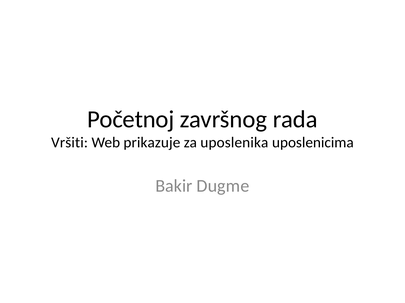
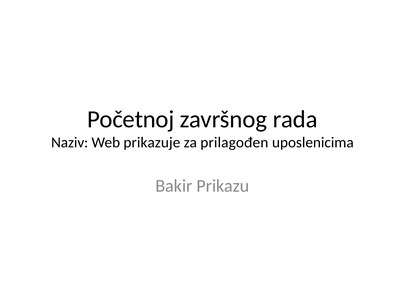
Vršiti: Vršiti -> Naziv
uposlenika: uposlenika -> prilagođen
Dugme: Dugme -> Prikazu
